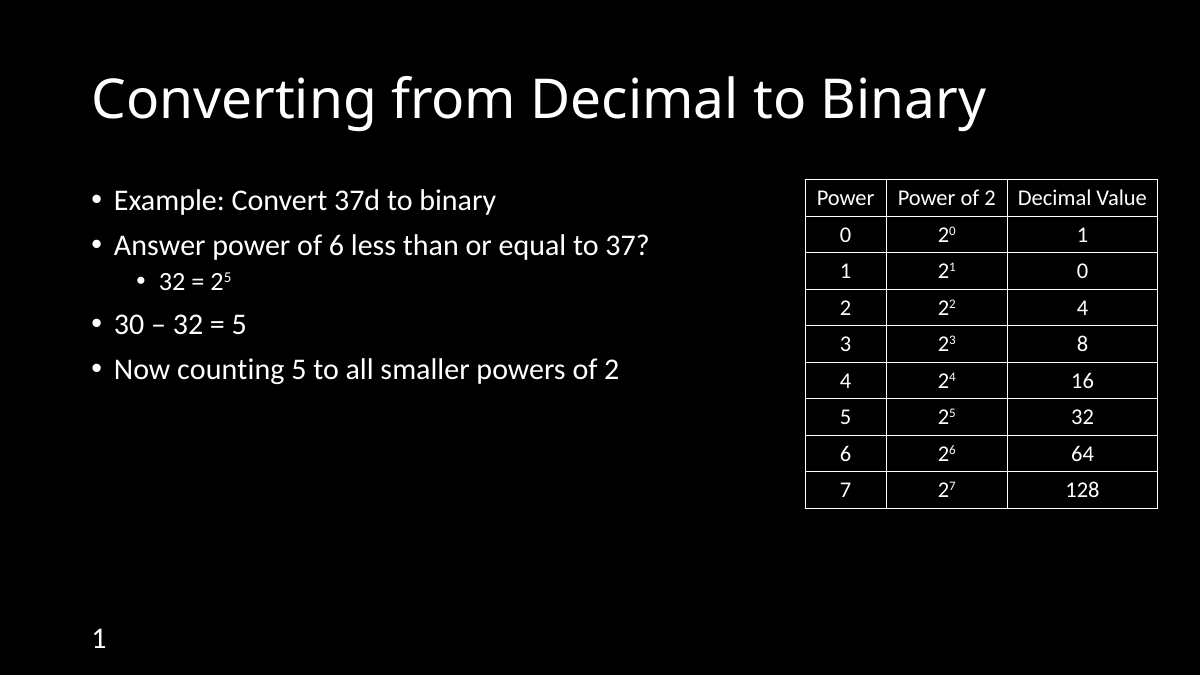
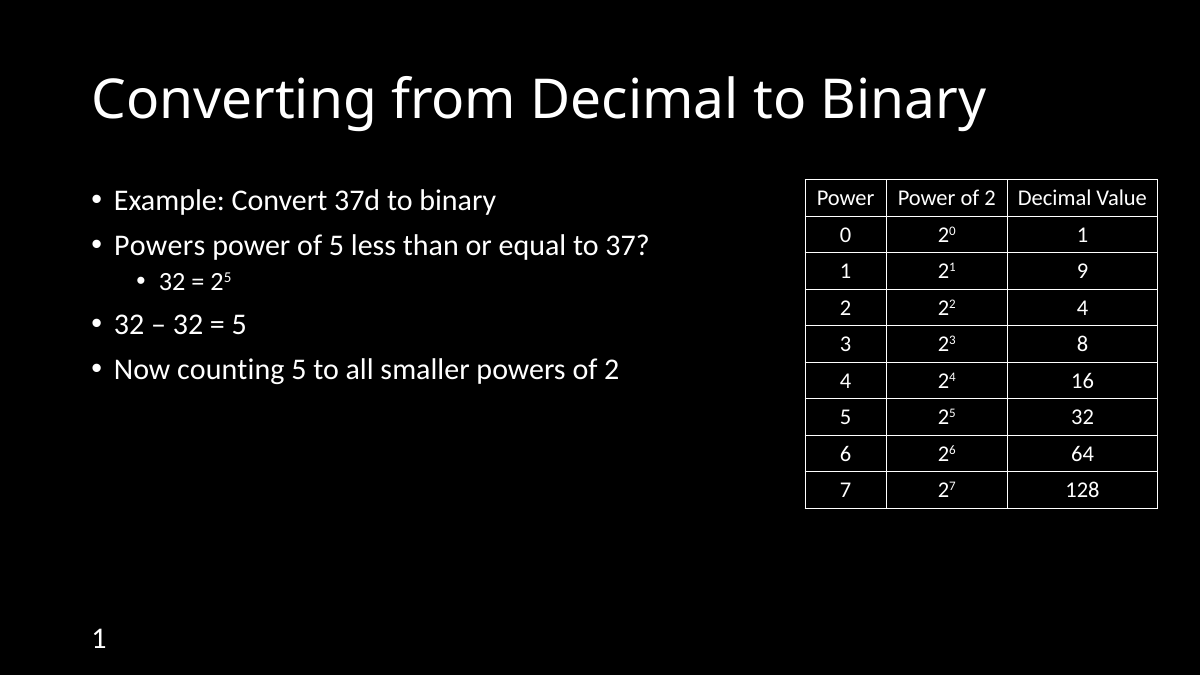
Answer at (160, 245): Answer -> Powers
of 6: 6 -> 5
21 0: 0 -> 9
30 at (129, 325): 30 -> 32
